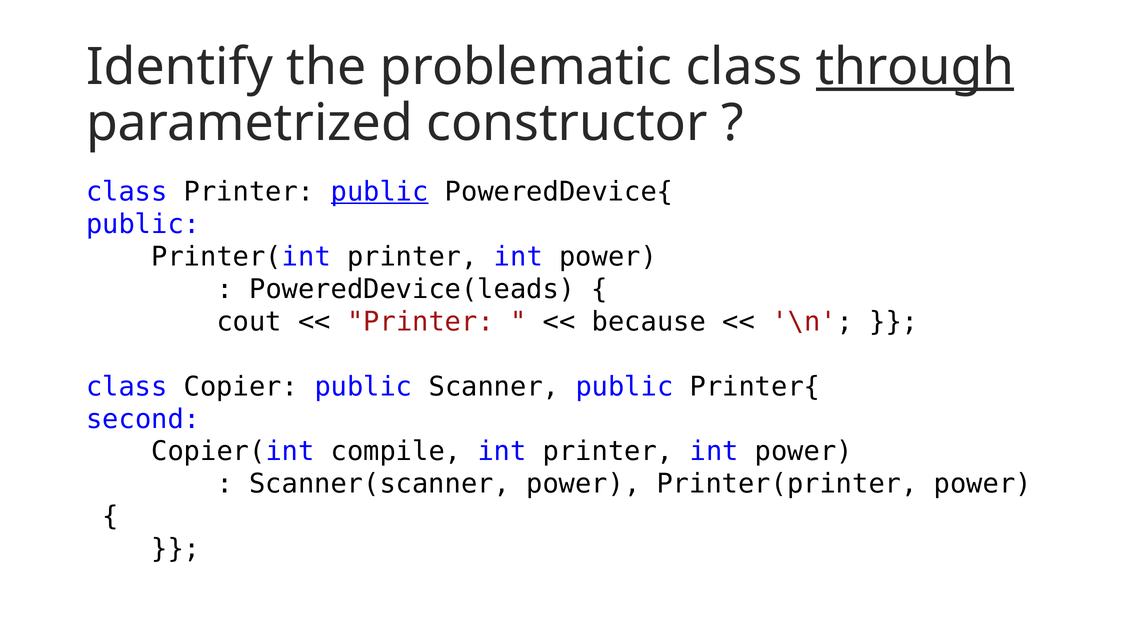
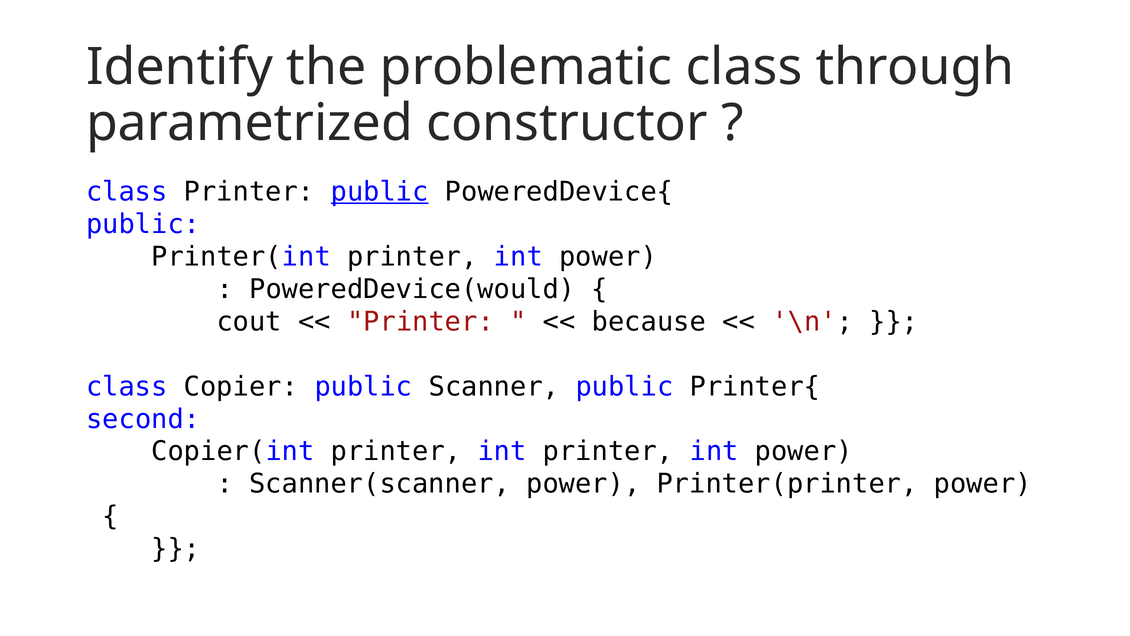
through underline: present -> none
PoweredDevice(leads: PoweredDevice(leads -> PoweredDevice(would
Copier(int compile: compile -> printer
